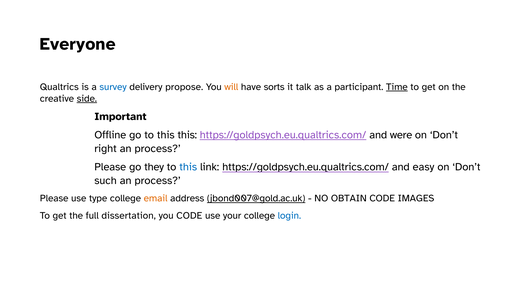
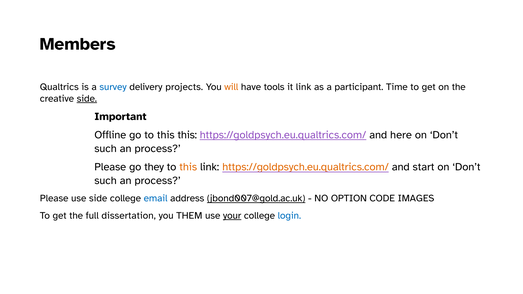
Everyone: Everyone -> Members
propose: propose -> projects
sorts: sorts -> tools
it talk: talk -> link
Time underline: present -> none
were: were -> here
right at (106, 149): right -> such
this at (188, 167) colour: blue -> orange
https://goldpsych.eu.qualtrics.com/ at (306, 167) colour: black -> orange
easy: easy -> start
use type: type -> side
email colour: orange -> blue
OBTAIN: OBTAIN -> OPTION
you CODE: CODE -> THEM
your underline: none -> present
